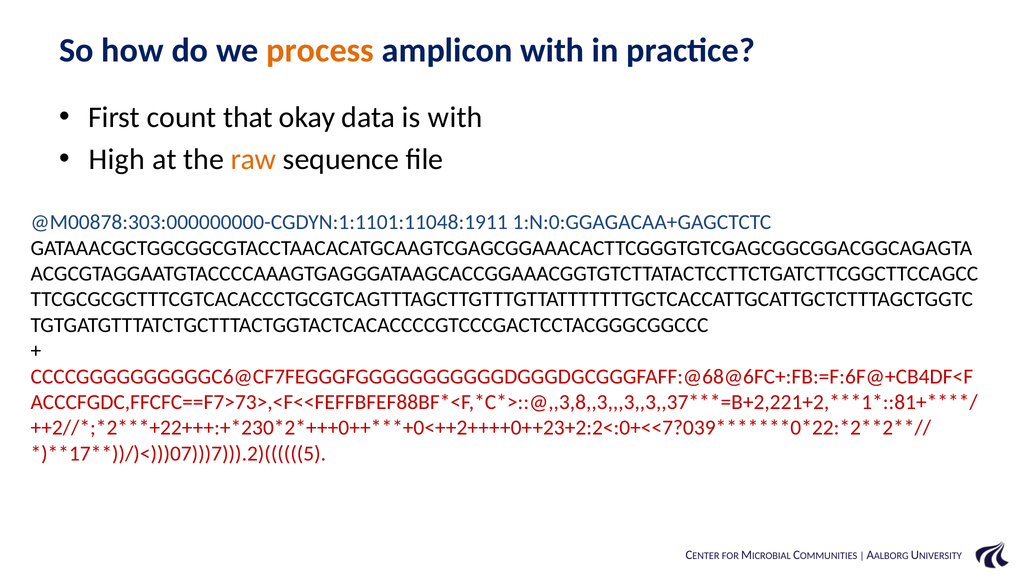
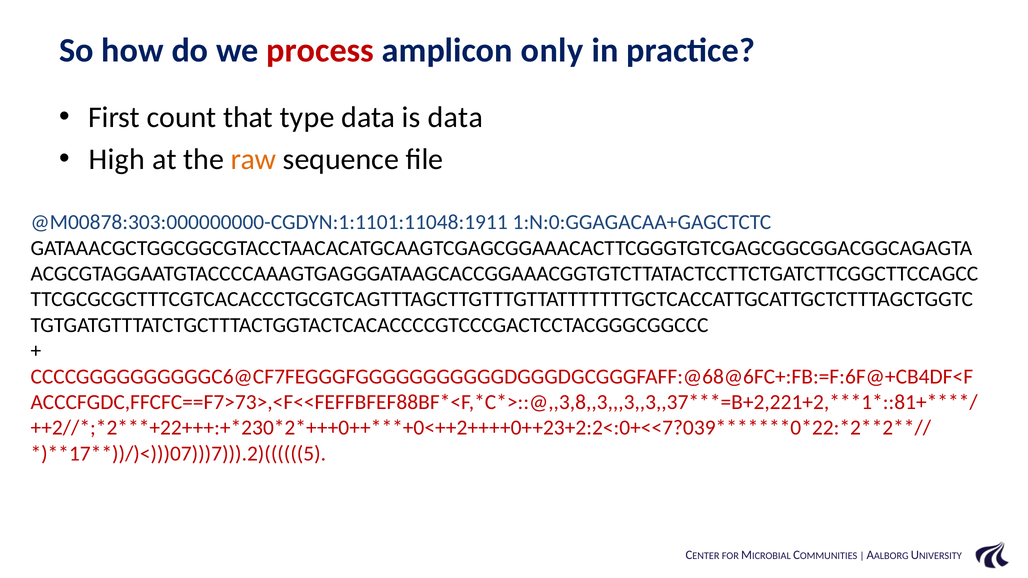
process colour: orange -> red
amplicon with: with -> only
okay: okay -> type
is with: with -> data
